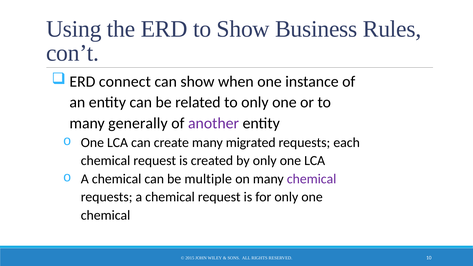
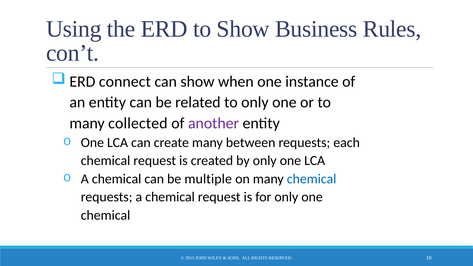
generally: generally -> collected
migrated: migrated -> between
chemical at (312, 179) colour: purple -> blue
